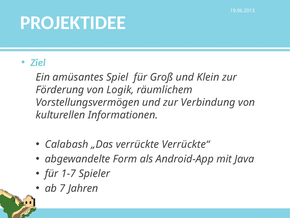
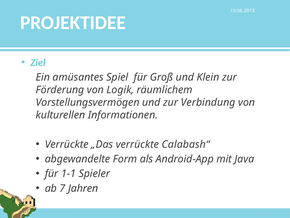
Calabash at (67, 144): Calabash -> Verrückte
Verrückte“: Verrückte“ -> Calabash“
1-7: 1-7 -> 1-1
